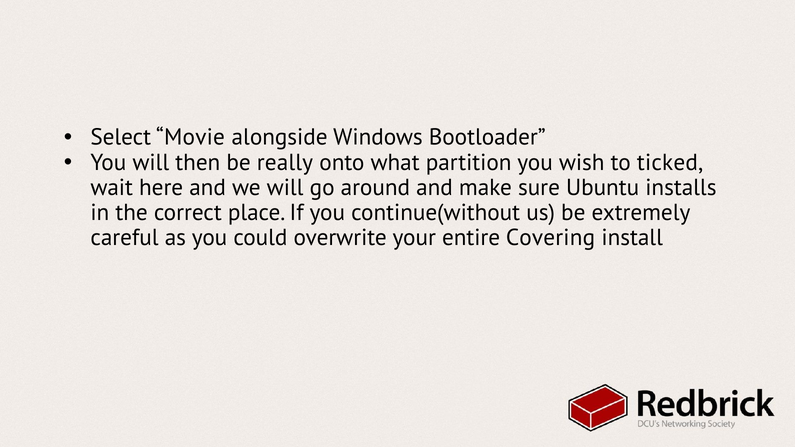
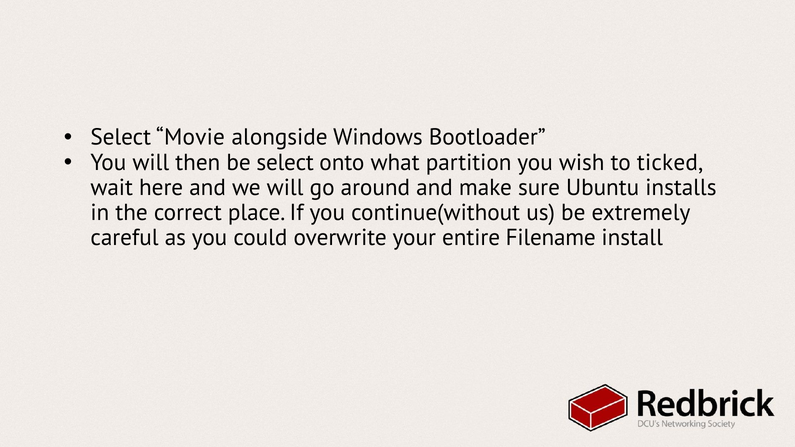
be really: really -> select
Covering: Covering -> Filename
